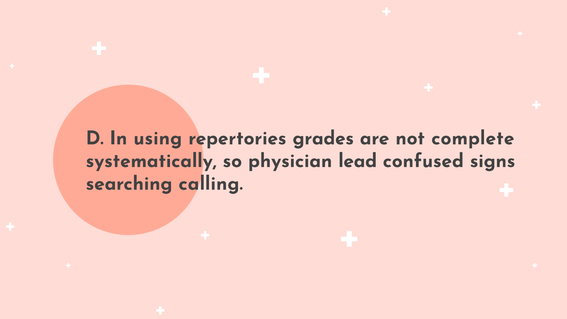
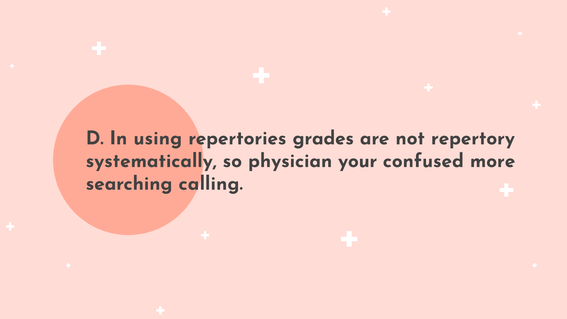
complete: complete -> repertory
lead: lead -> your
signs: signs -> more
